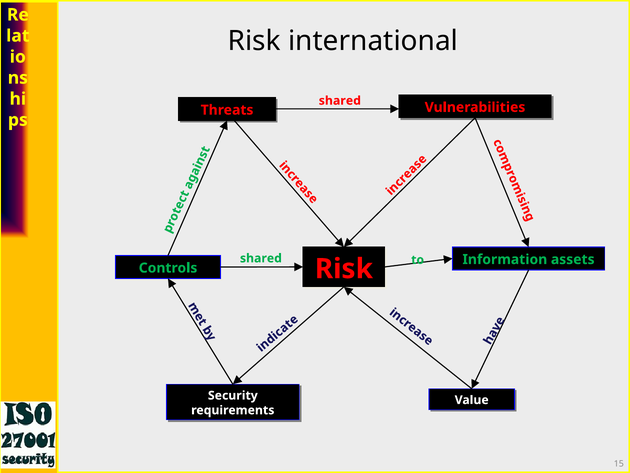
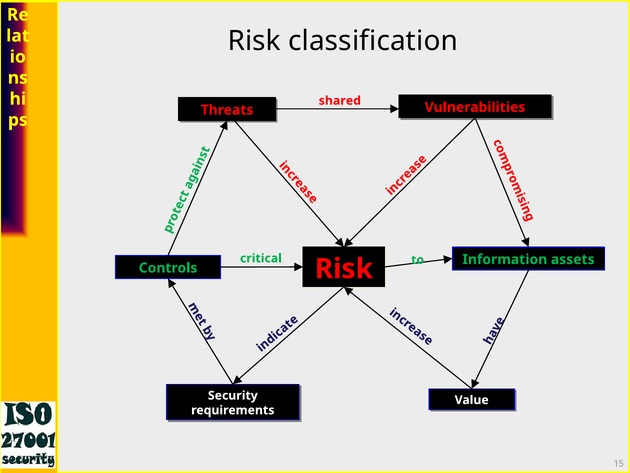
international: international -> classification
shared at (261, 258): shared -> critical
